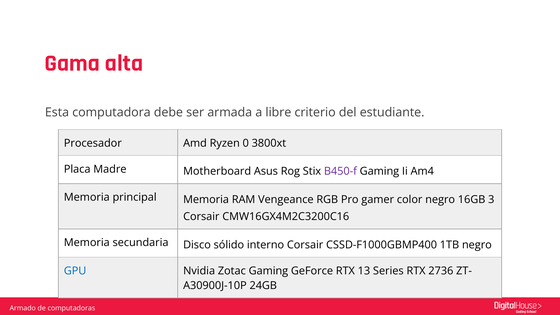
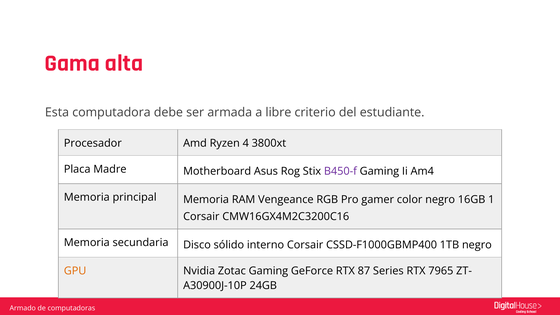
0: 0 -> 4
3: 3 -> 1
GPU colour: blue -> orange
13: 13 -> 87
2736: 2736 -> 7965
